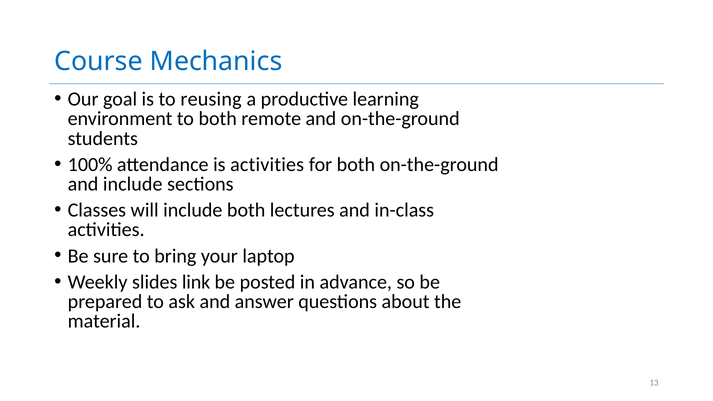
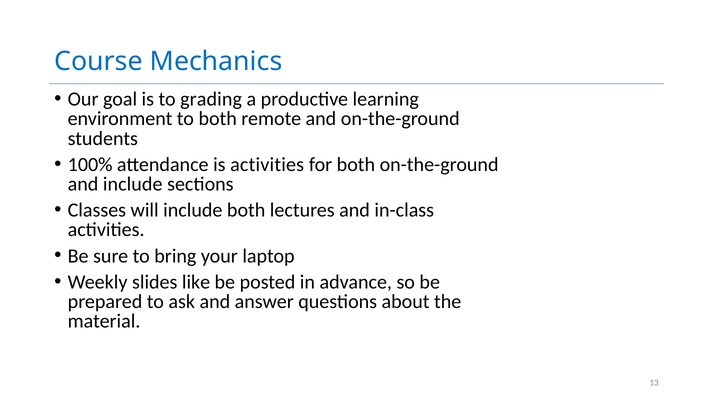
reusing: reusing -> grading
link: link -> like
